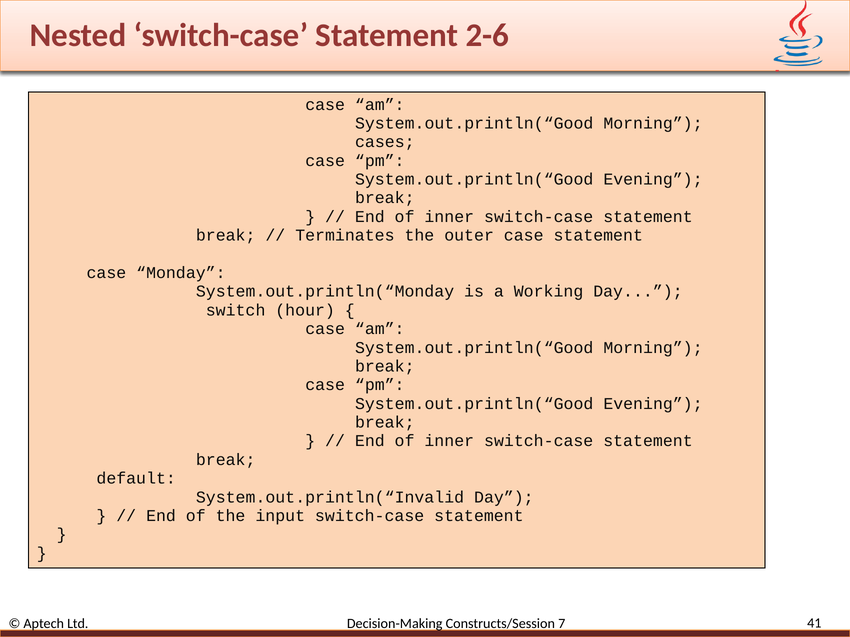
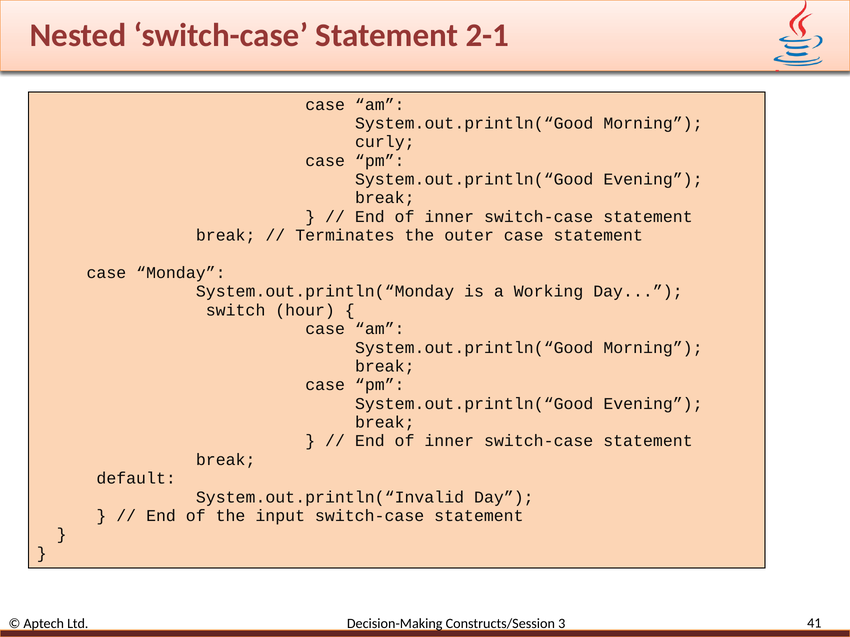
2-6: 2-6 -> 2-1
cases: cases -> curly
7: 7 -> 3
